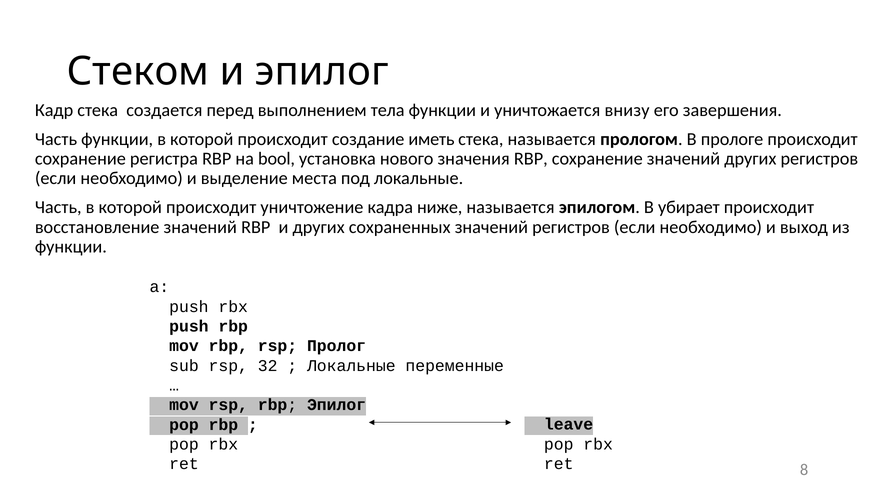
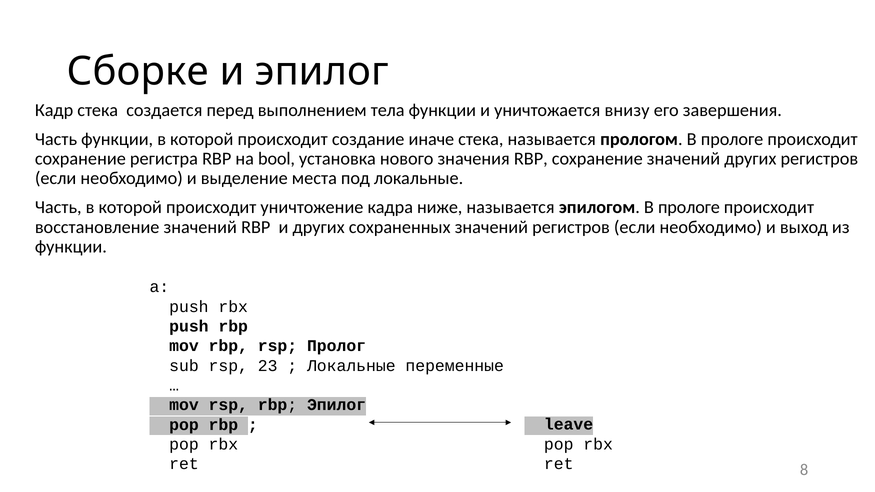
Стеком: Стеком -> Сборке
иметь: иметь -> иначе
эпилогом В убирает: убирает -> прологе
32: 32 -> 23
